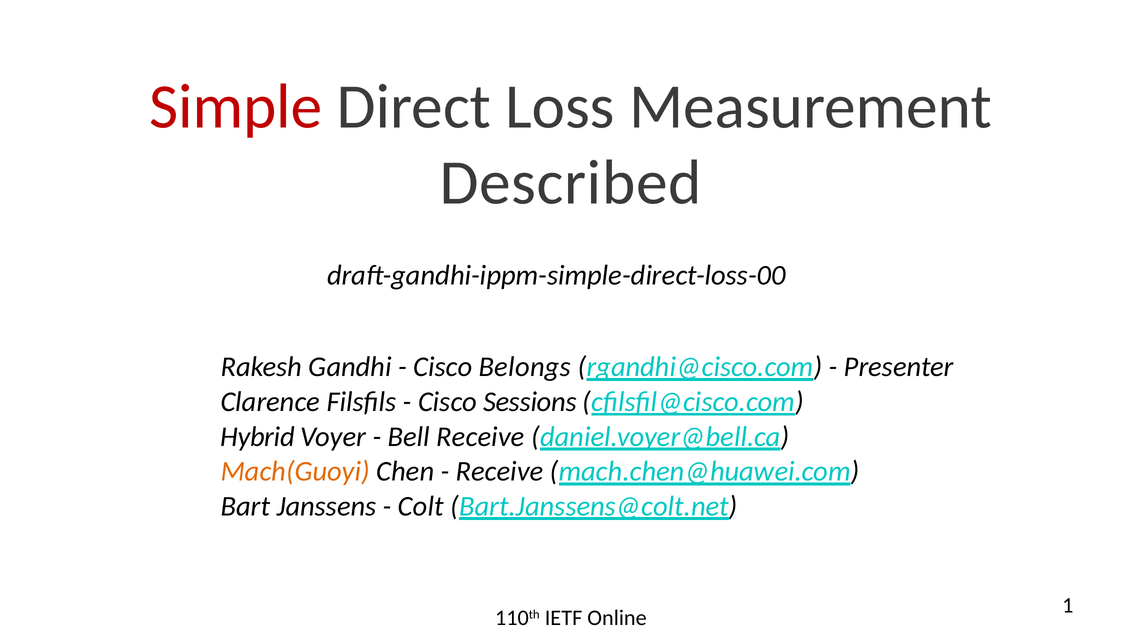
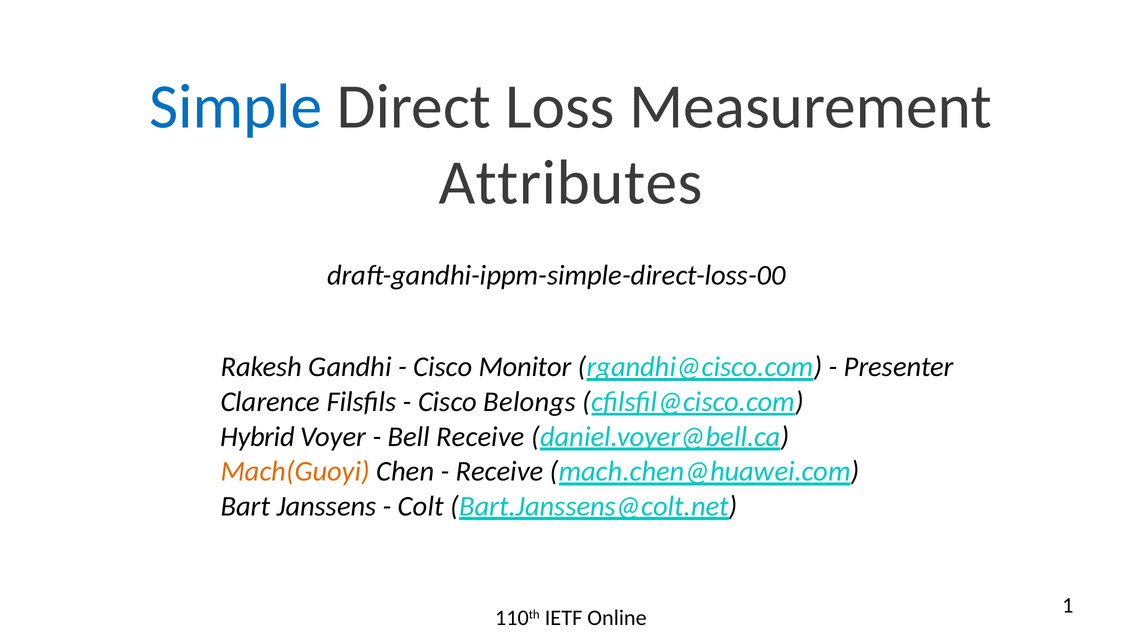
Simple colour: red -> blue
Described: Described -> Attributes
Belongs: Belongs -> Monitor
Sessions: Sessions -> Belongs
